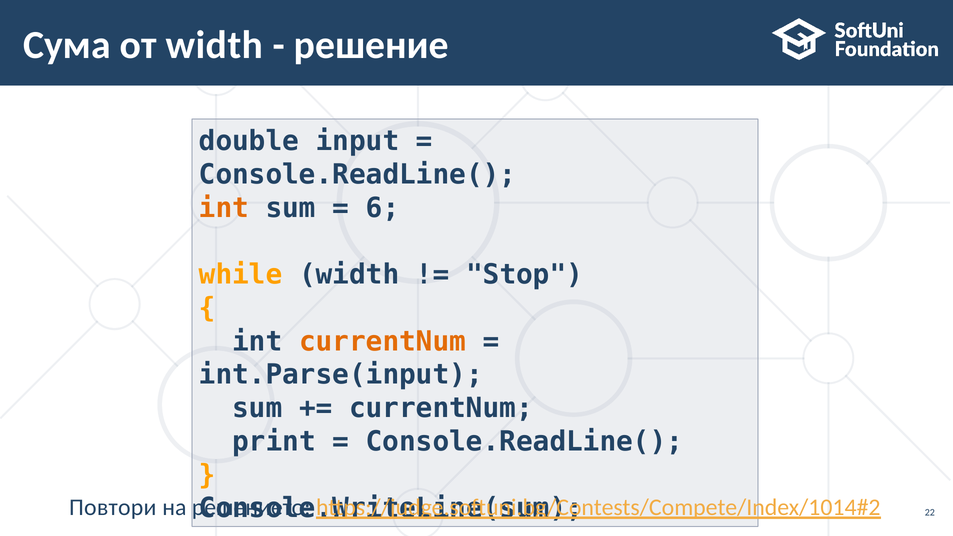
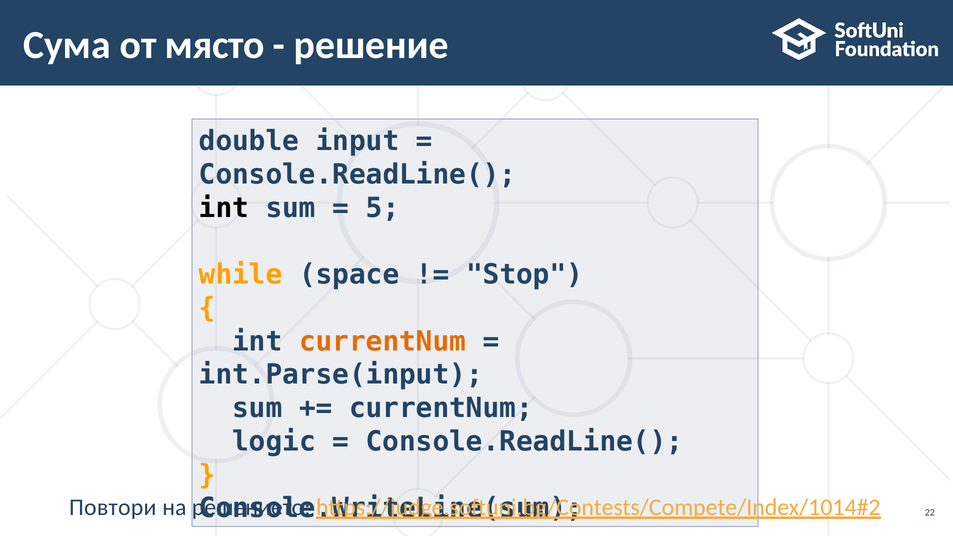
от width: width -> място
int at (224, 208) colour: orange -> black
6: 6 -> 5
while width: width -> space
print: print -> logic
